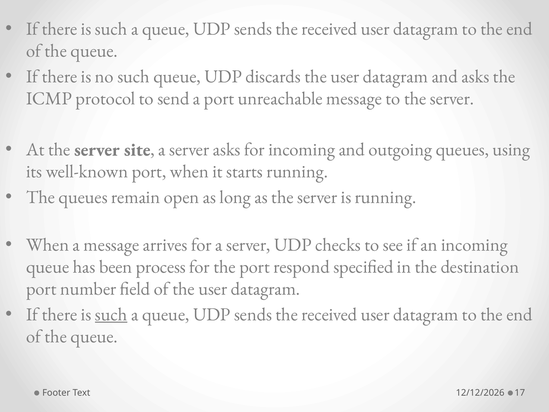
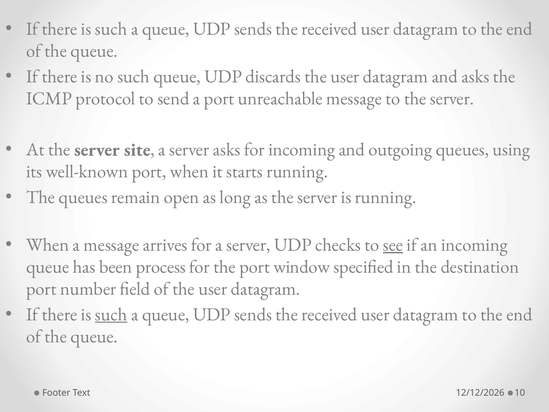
see underline: none -> present
respond: respond -> window
17: 17 -> 10
